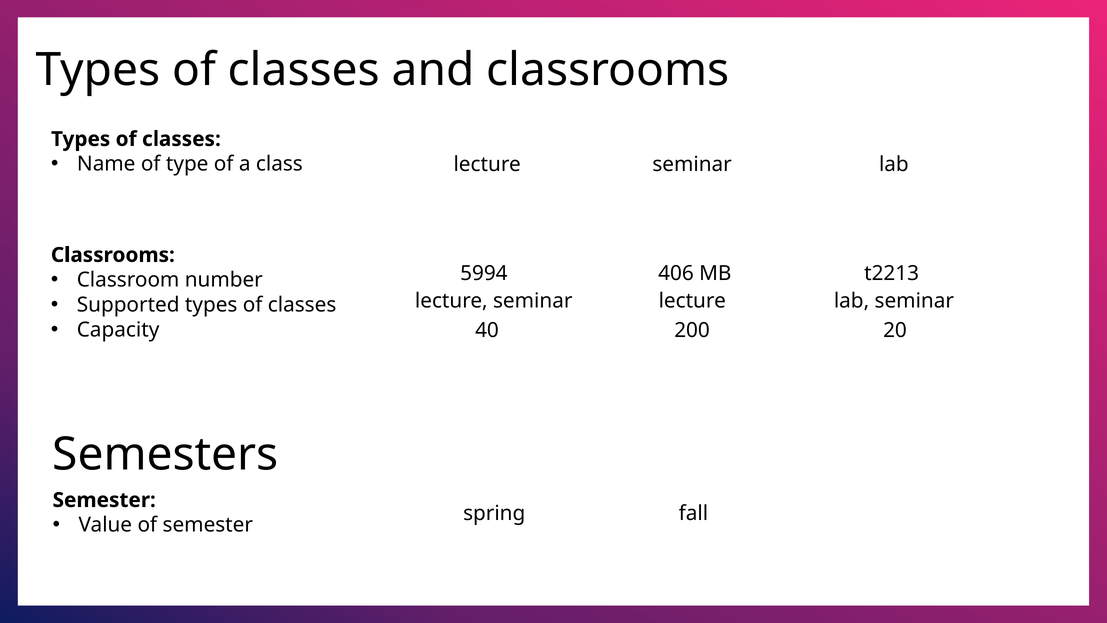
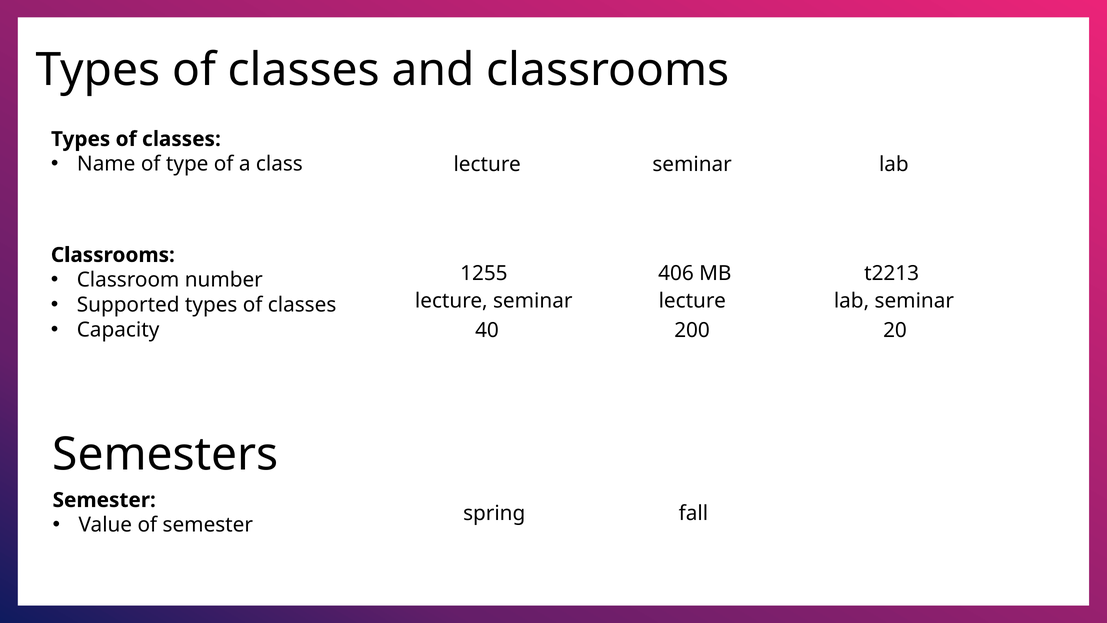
5994: 5994 -> 1255
